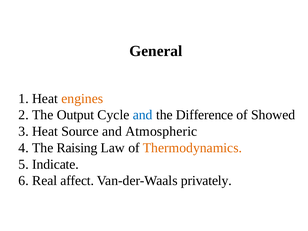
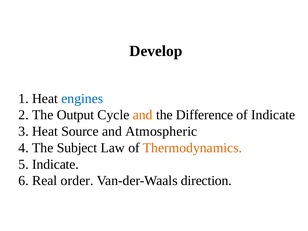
General: General -> Develop
engines colour: orange -> blue
and at (143, 115) colour: blue -> orange
of Showed: Showed -> Indicate
Raising: Raising -> Subject
affect: affect -> order
privately: privately -> direction
